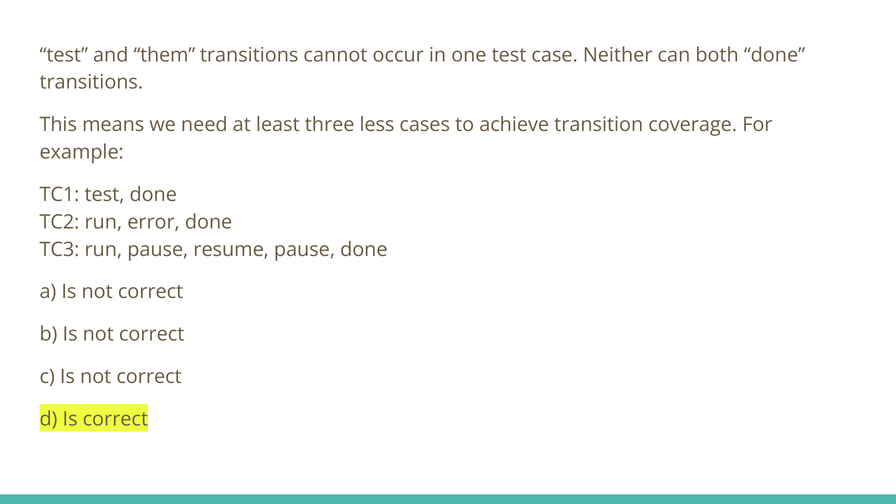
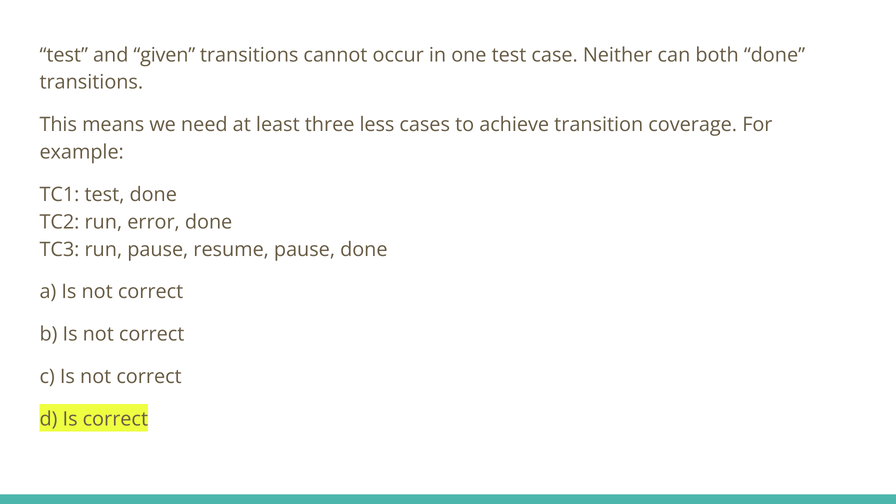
them: them -> given
